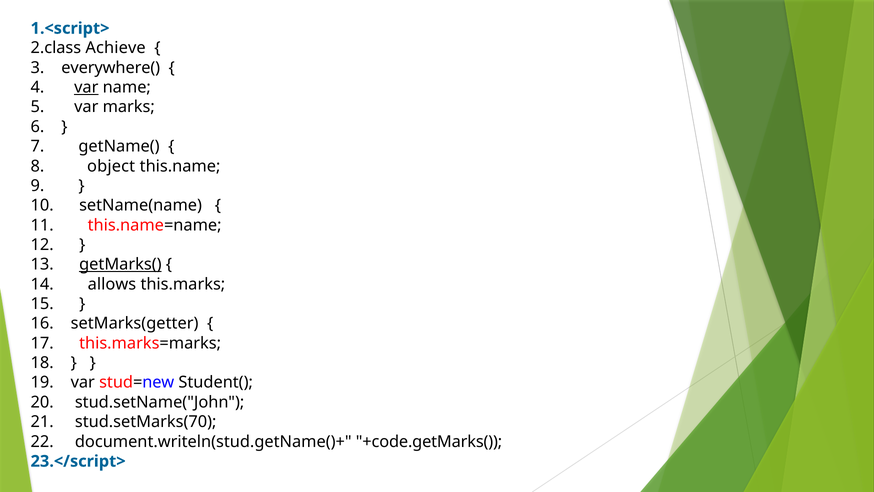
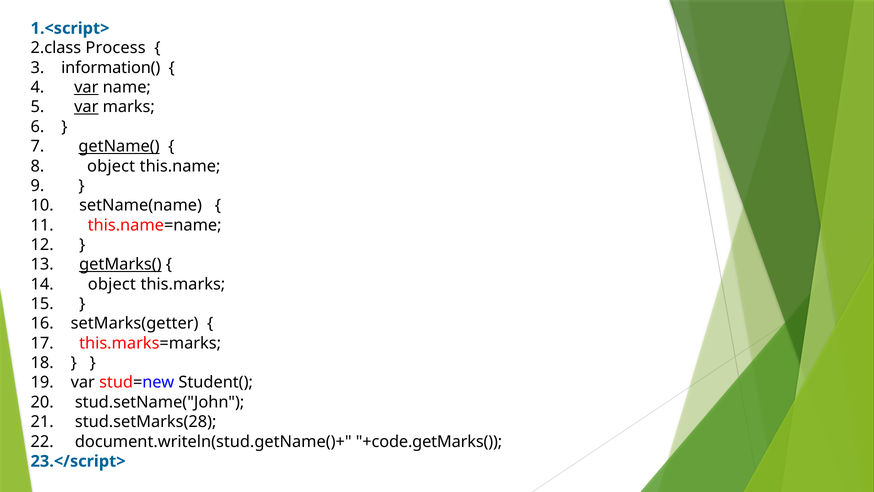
Achieve: Achieve -> Process
everywhere(: everywhere( -> information(
var at (86, 107) underline: none -> present
getName( underline: none -> present
allows at (112, 284): allows -> object
stud.setMarks(70: stud.setMarks(70 -> stud.setMarks(28
